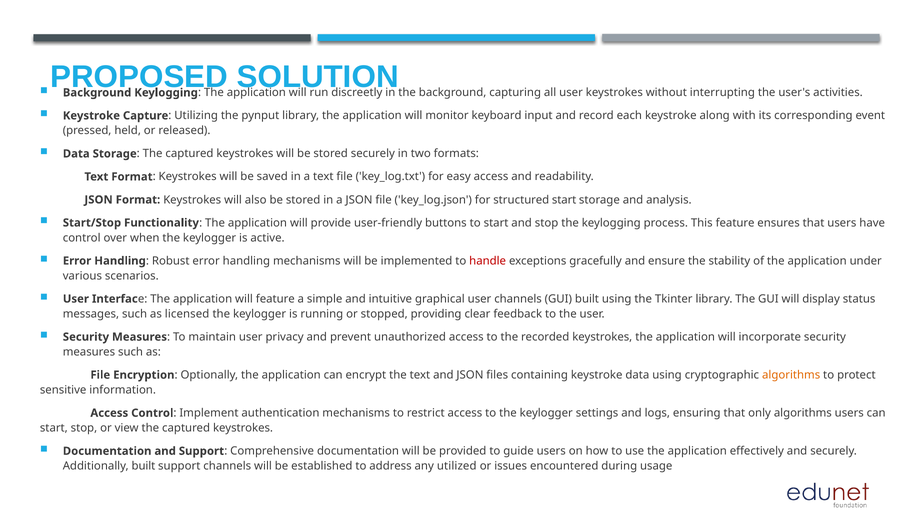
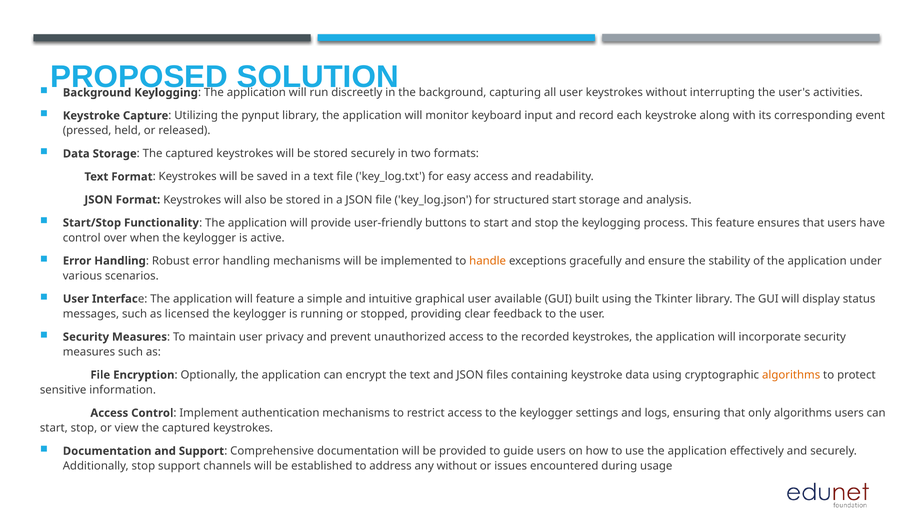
handle colour: red -> orange
user channels: channels -> available
Additionally built: built -> stop
any utilized: utilized -> without
